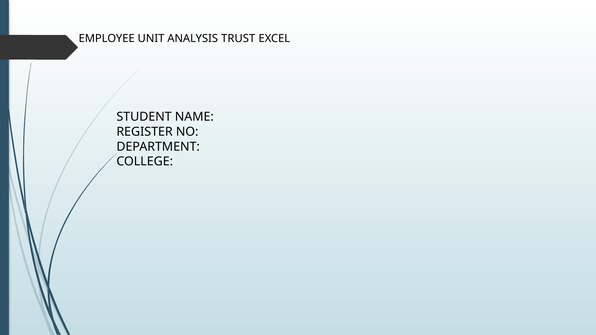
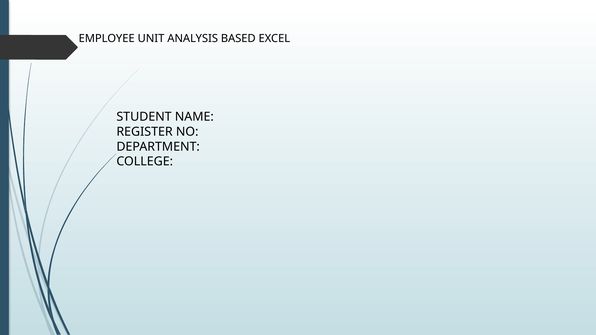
TRUST: TRUST -> BASED
